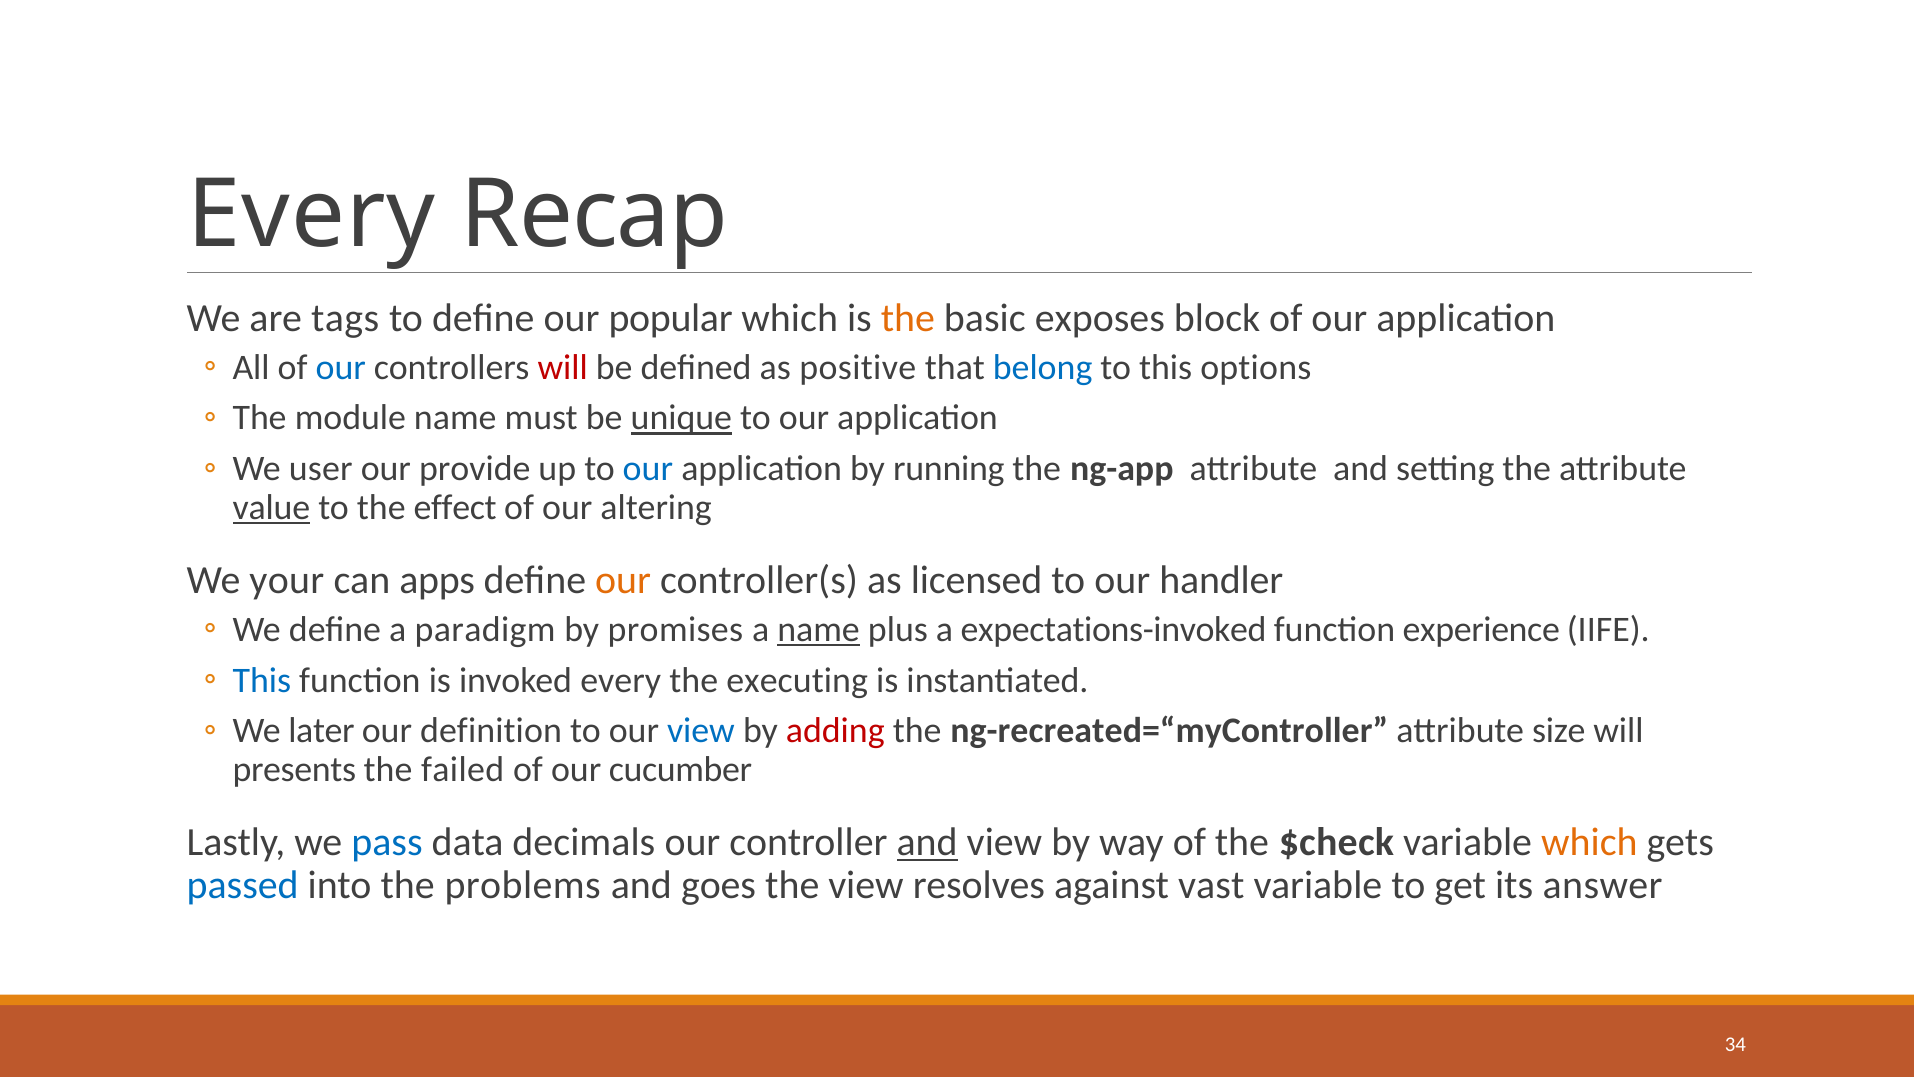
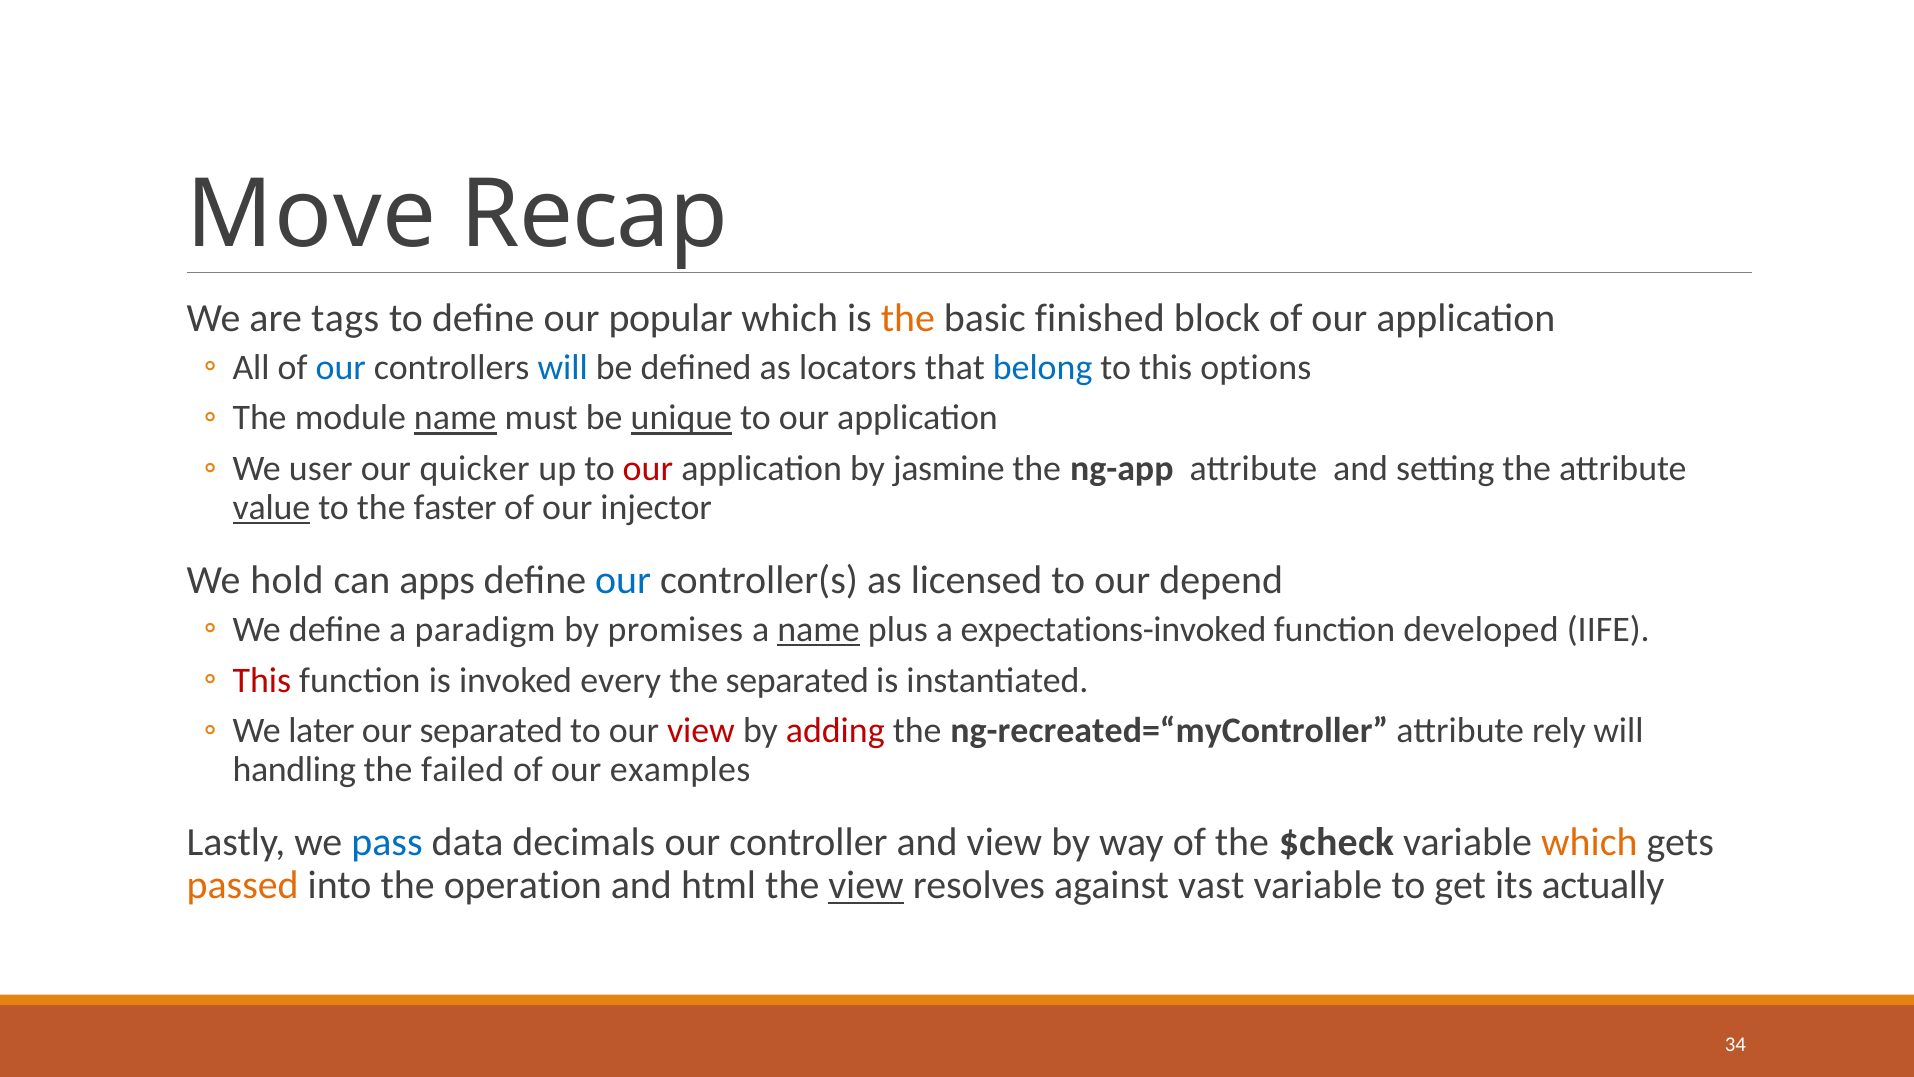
Every at (312, 214): Every -> Move
exposes: exposes -> finished
will at (563, 367) colour: red -> blue
positive: positive -> locators
name at (455, 418) underline: none -> present
provide: provide -> quicker
our at (648, 469) colour: blue -> red
running: running -> jasmine
effect: effect -> faster
altering: altering -> injector
your: your -> hold
our at (623, 580) colour: orange -> blue
handler: handler -> depend
experience: experience -> developed
This at (262, 680) colour: blue -> red
the executing: executing -> separated
our definition: definition -> separated
view at (701, 731) colour: blue -> red
size: size -> rely
presents: presents -> handling
cucumber: cucumber -> examples
and at (927, 842) underline: present -> none
passed colour: blue -> orange
problems: problems -> operation
goes: goes -> html
view at (866, 885) underline: none -> present
answer: answer -> actually
